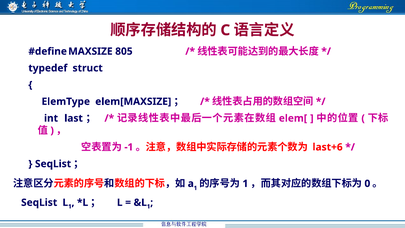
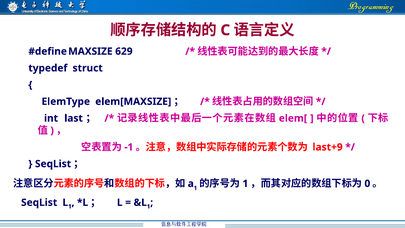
805: 805 -> 629
last+6: last+6 -> last+9
